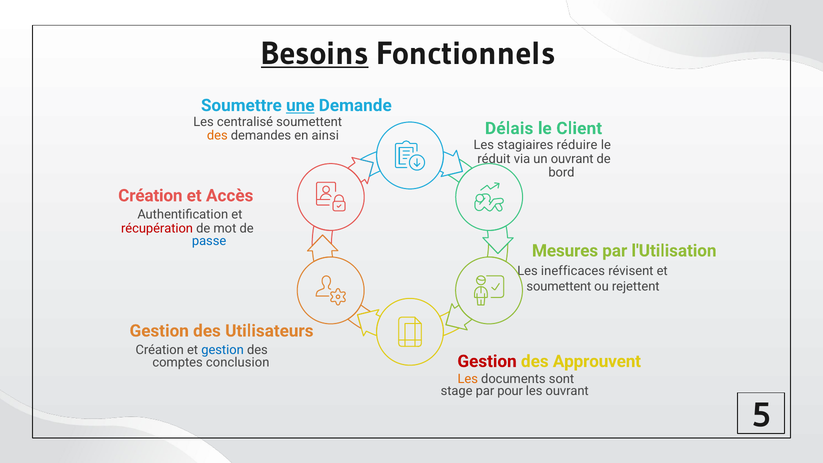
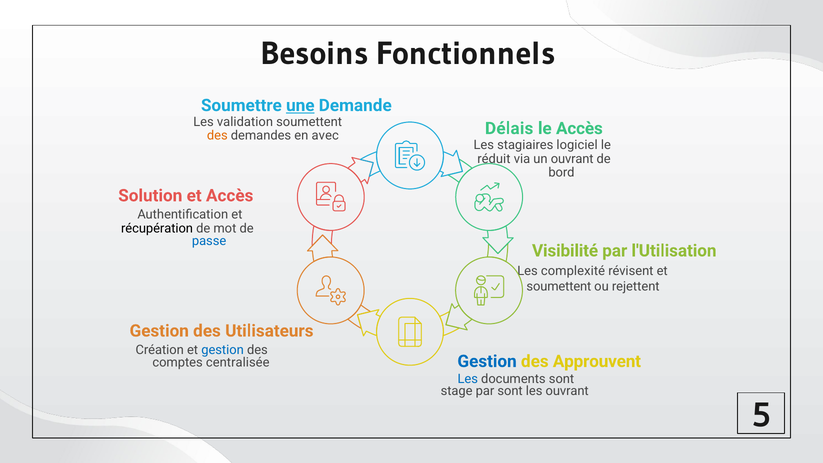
Besoins underline: present -> none
centralisé: centralisé -> validation
le Client: Client -> Accès
ainsi: ainsi -> avec
réduire: réduire -> logiciel
Création at (150, 196): Création -> Solution
récupération colour: red -> black
Mesures: Mesures -> Visibilité
inefficaces: inefficaces -> complexité
Gestion at (487, 361) colour: red -> blue
conclusion: conclusion -> centralisée
Les at (468, 379) colour: orange -> blue
par pour: pour -> sont
